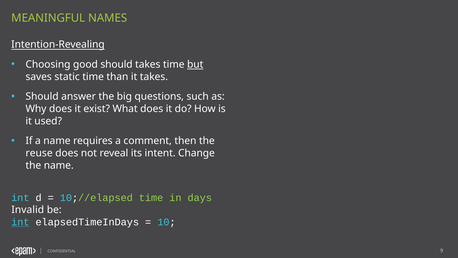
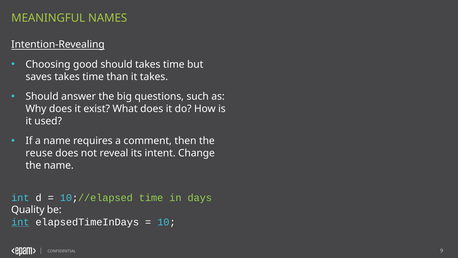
but underline: present -> none
saves static: static -> takes
Invalid: Invalid -> Quality
